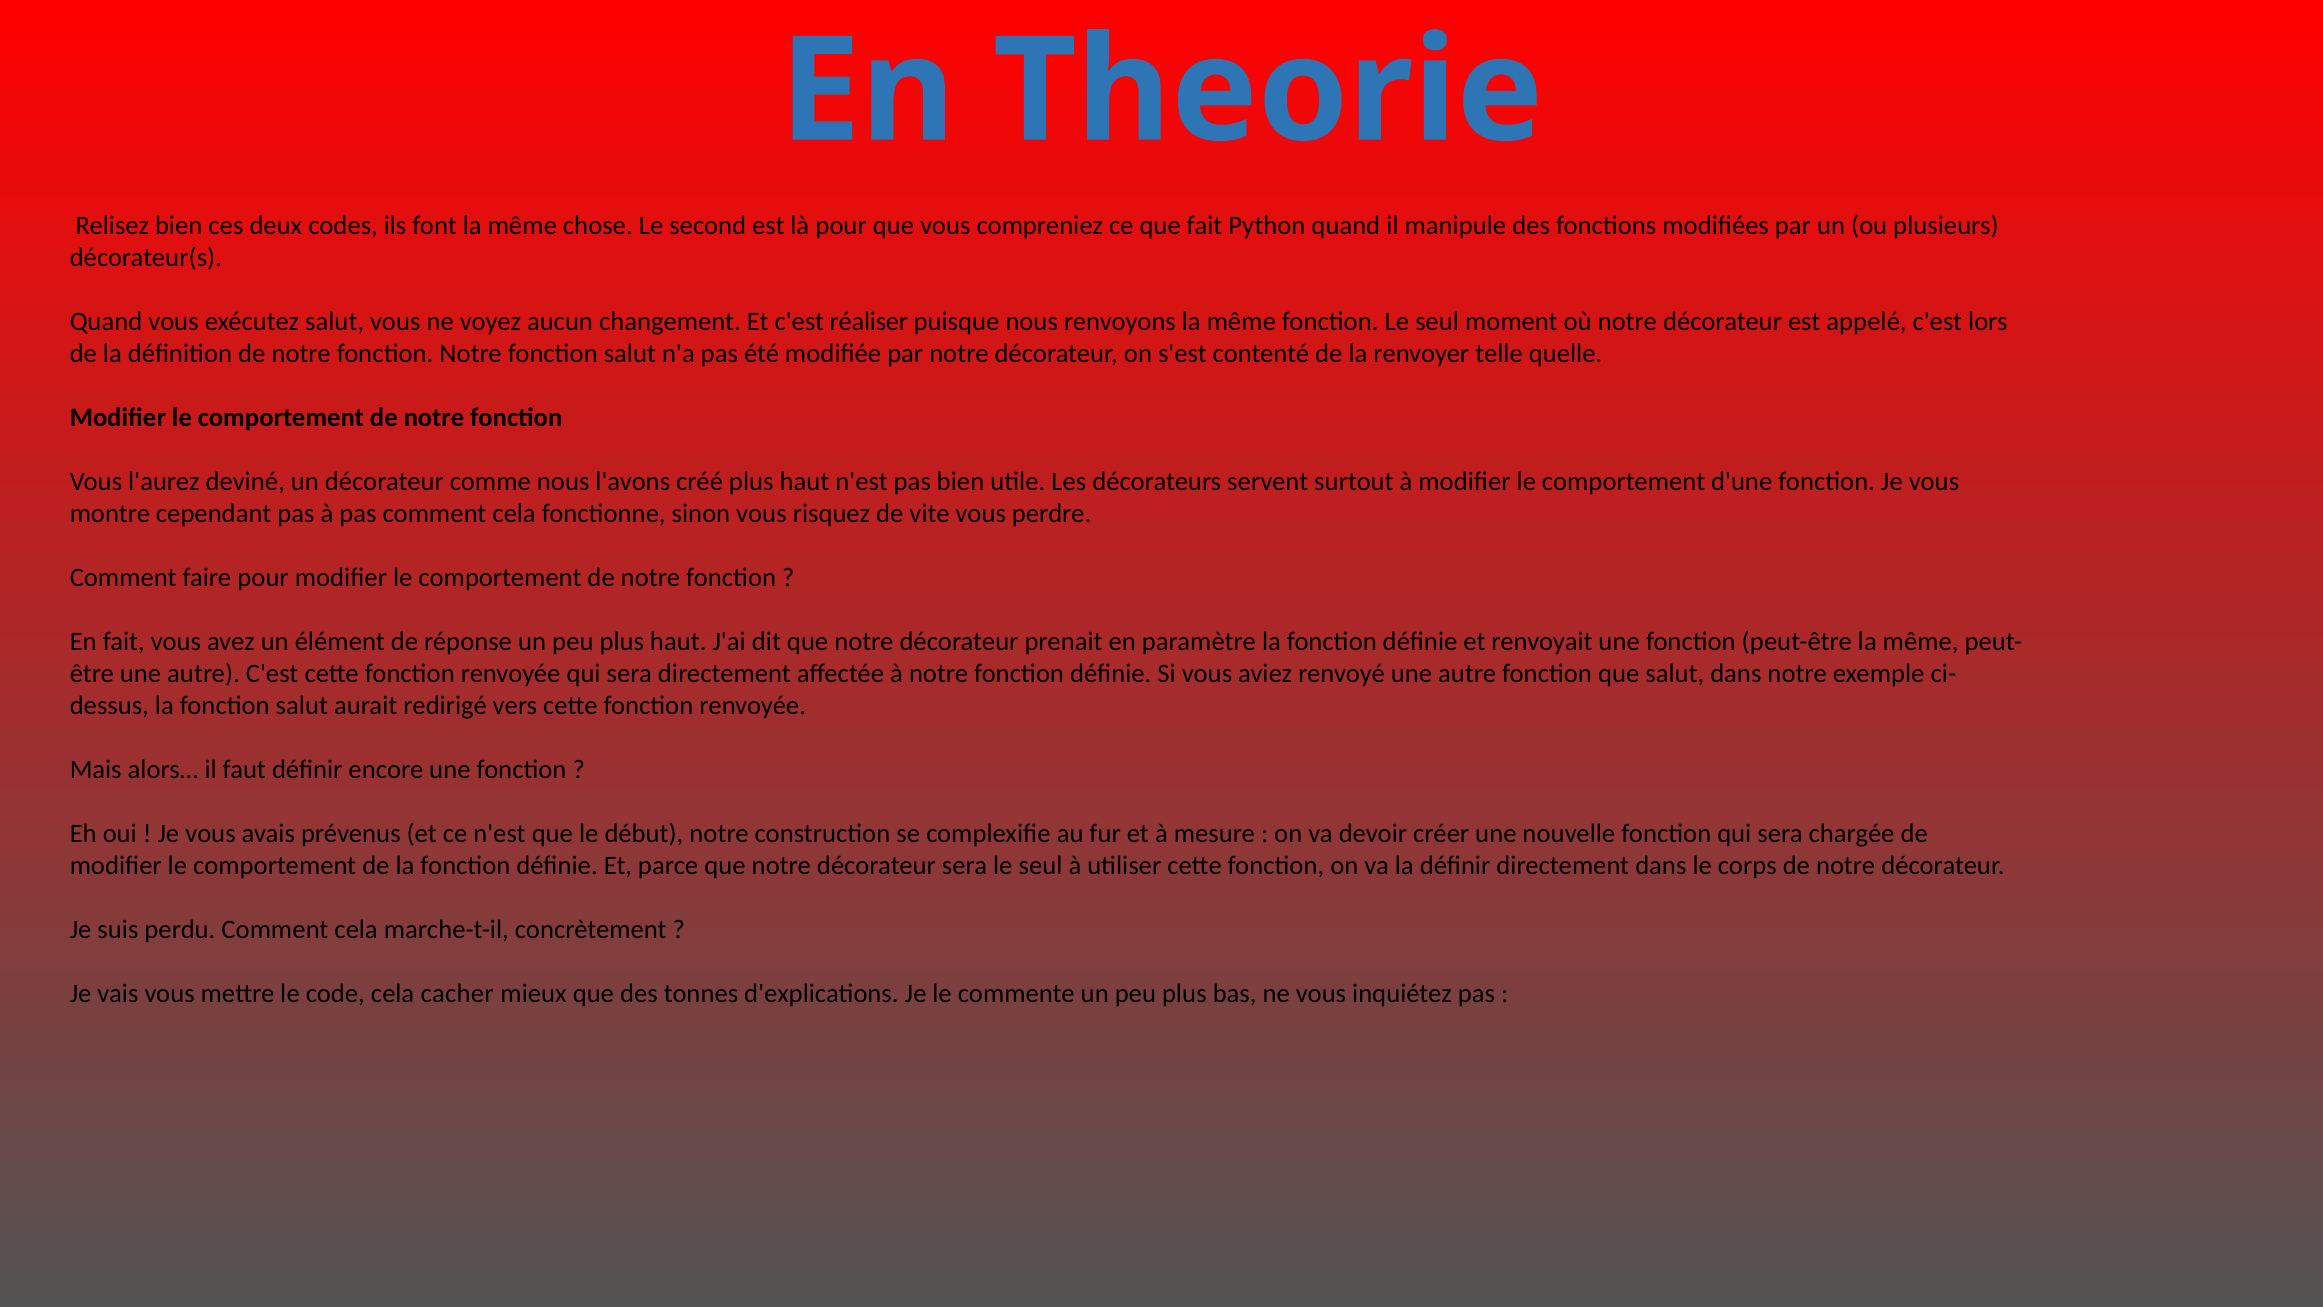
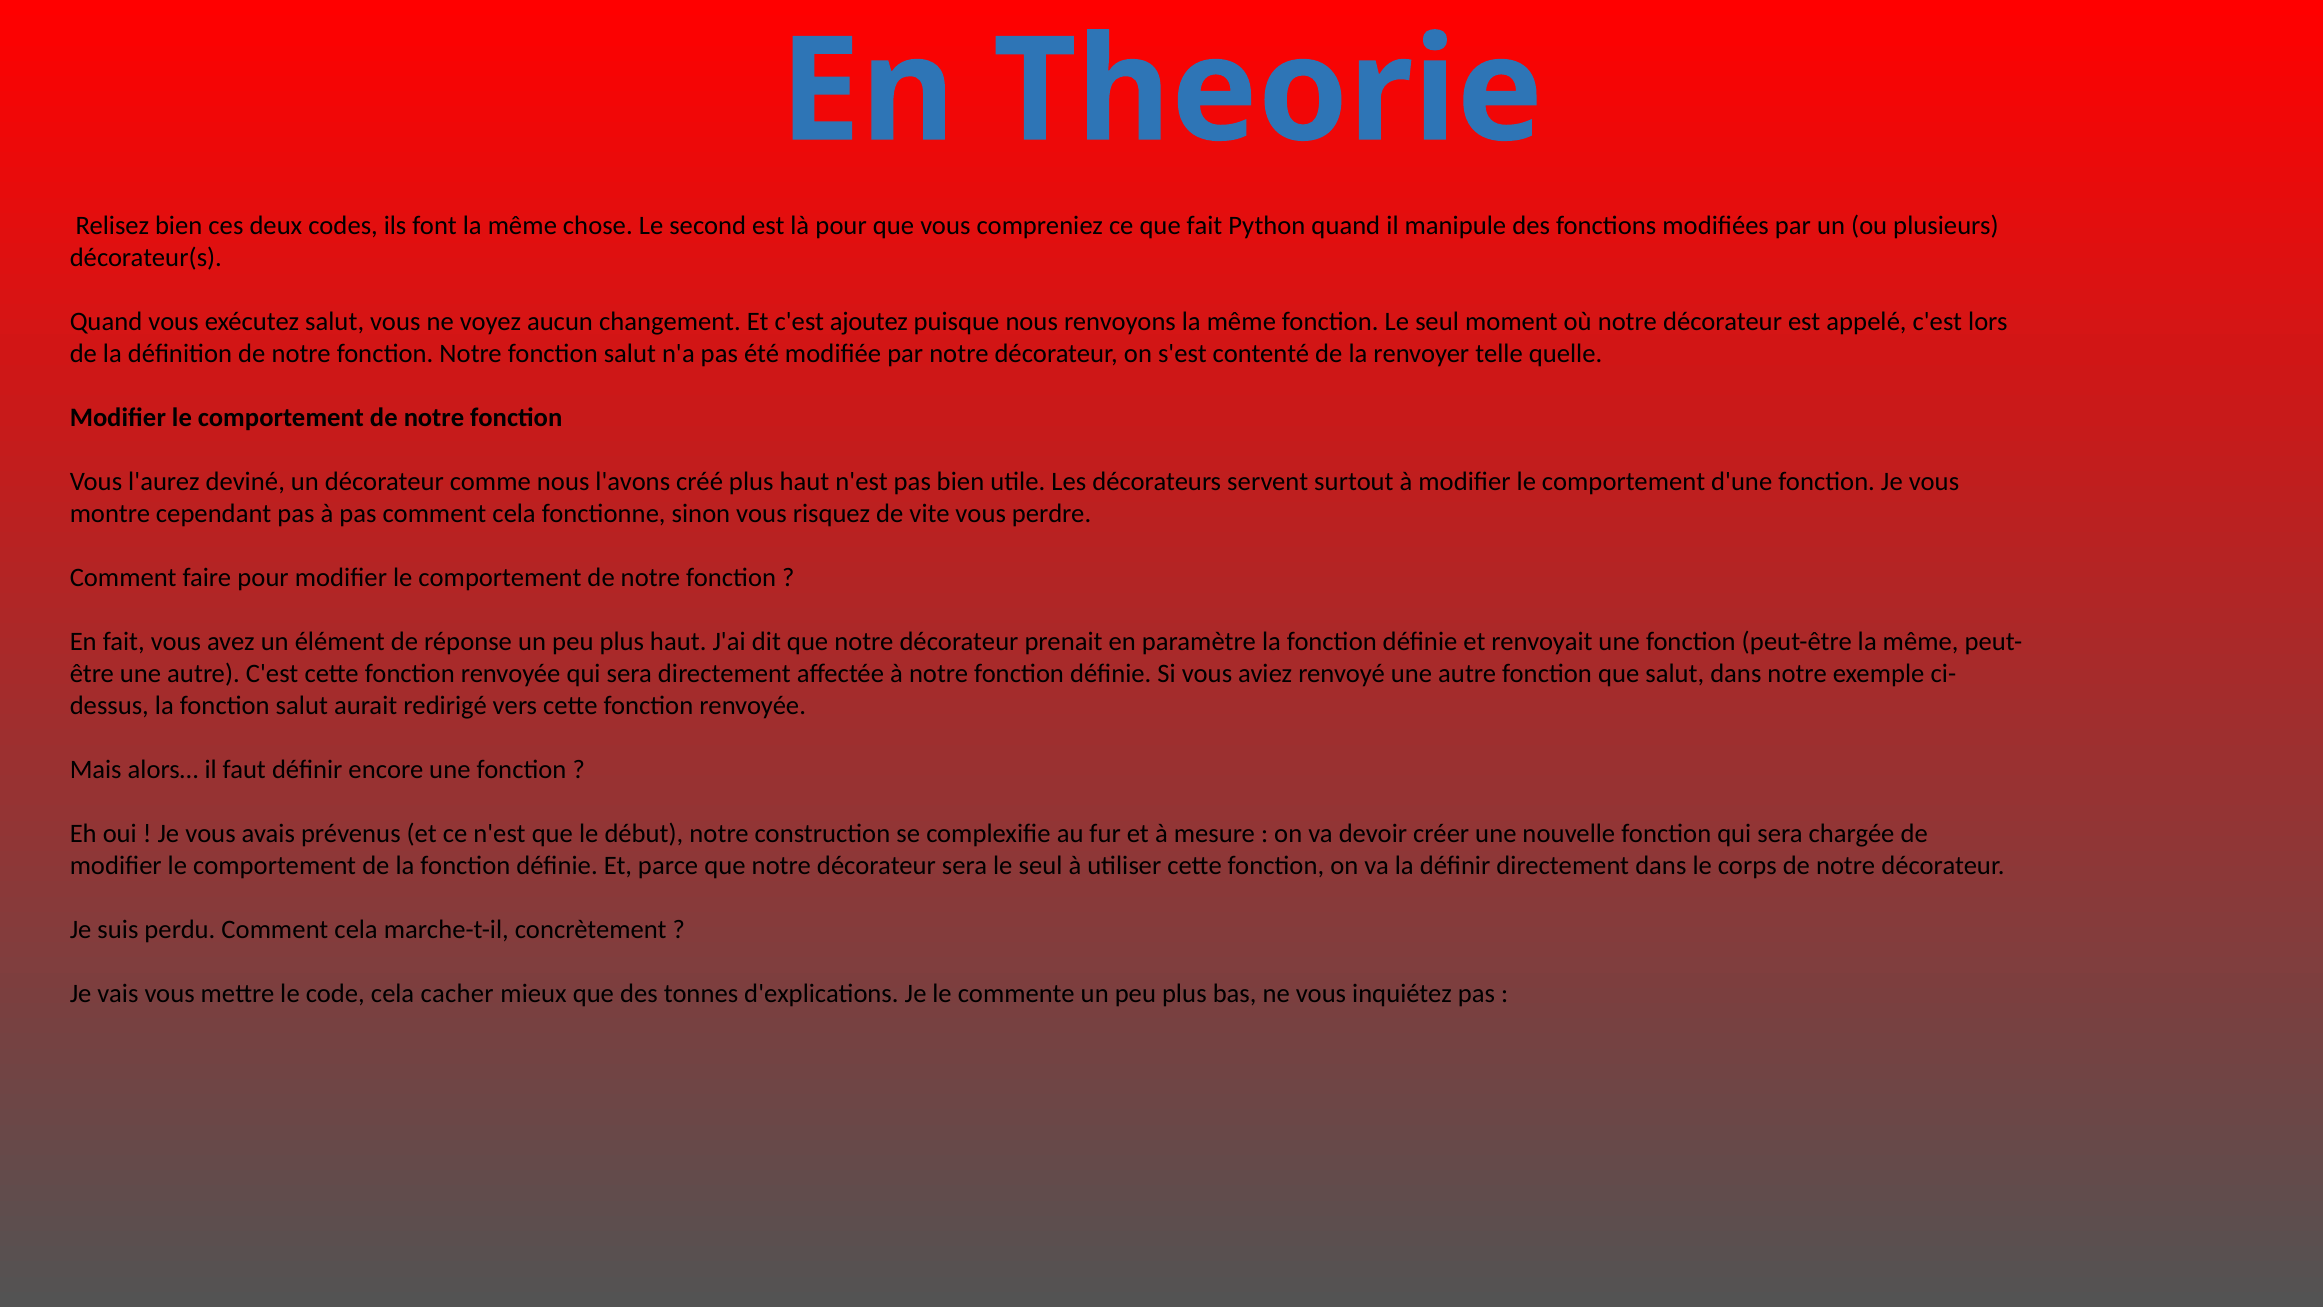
réaliser: réaliser -> ajoutez
